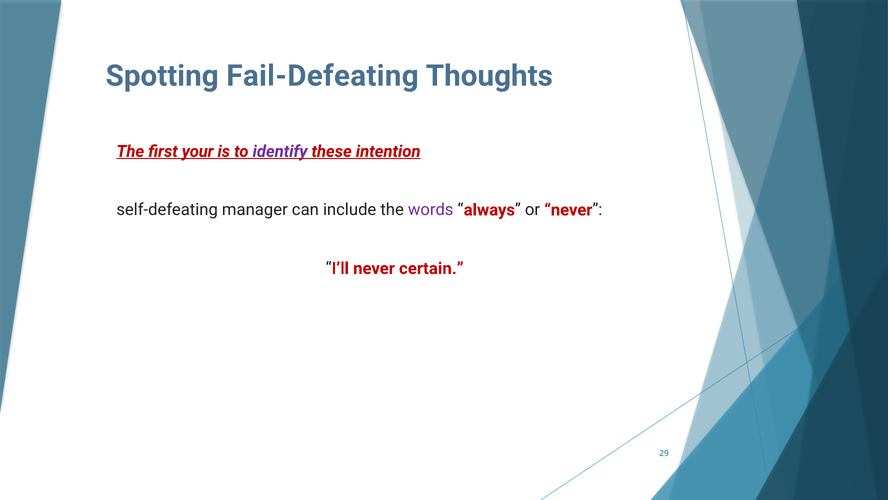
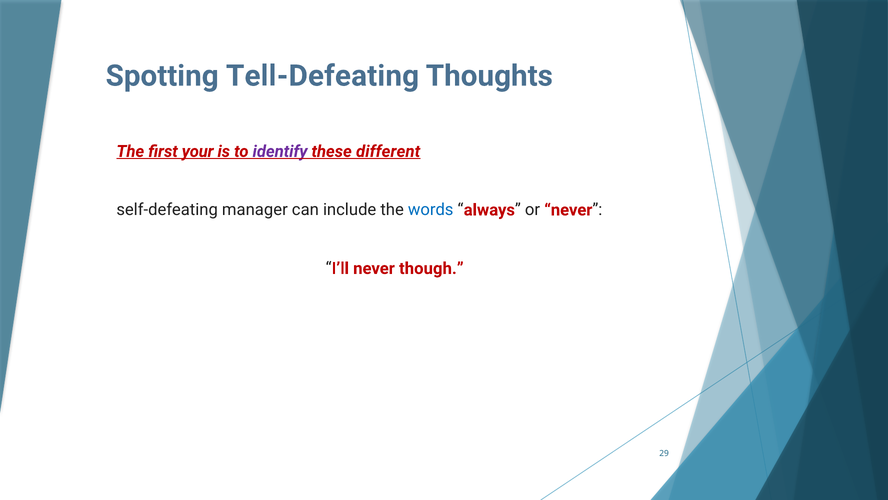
Fail-Defeating: Fail-Defeating -> Tell-Defeating
intention: intention -> different
words colour: purple -> blue
certain: certain -> though
